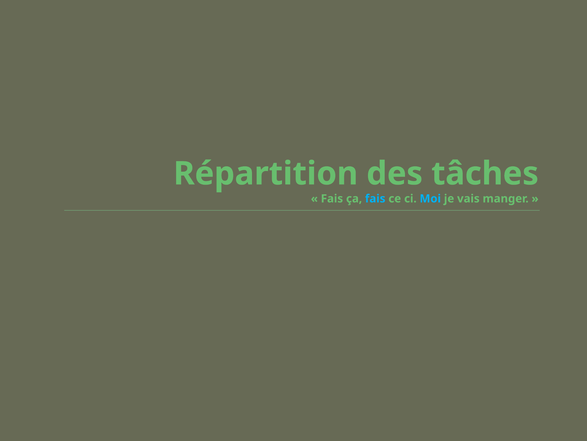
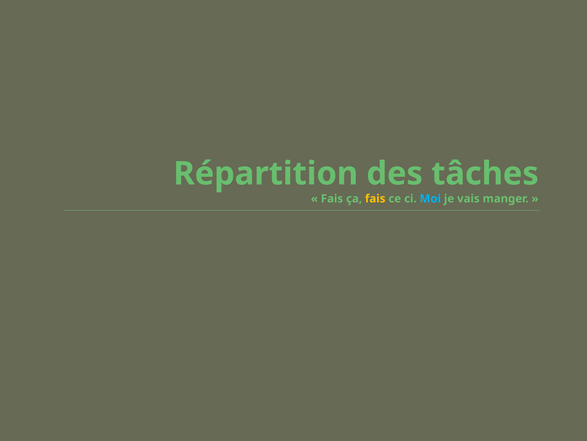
fais at (375, 198) colour: light blue -> yellow
